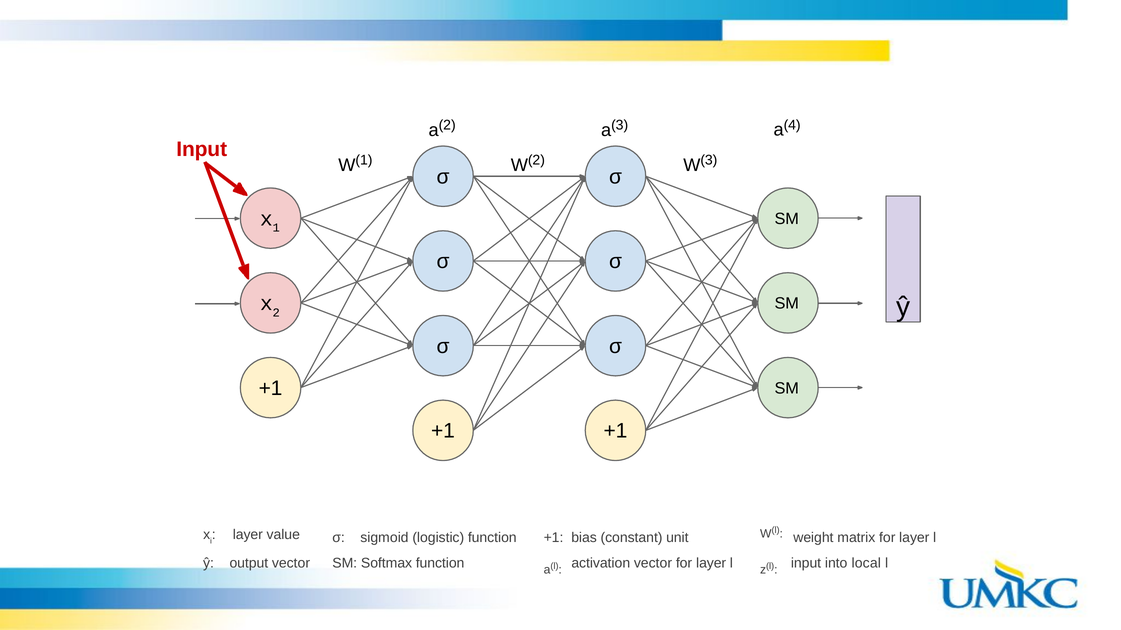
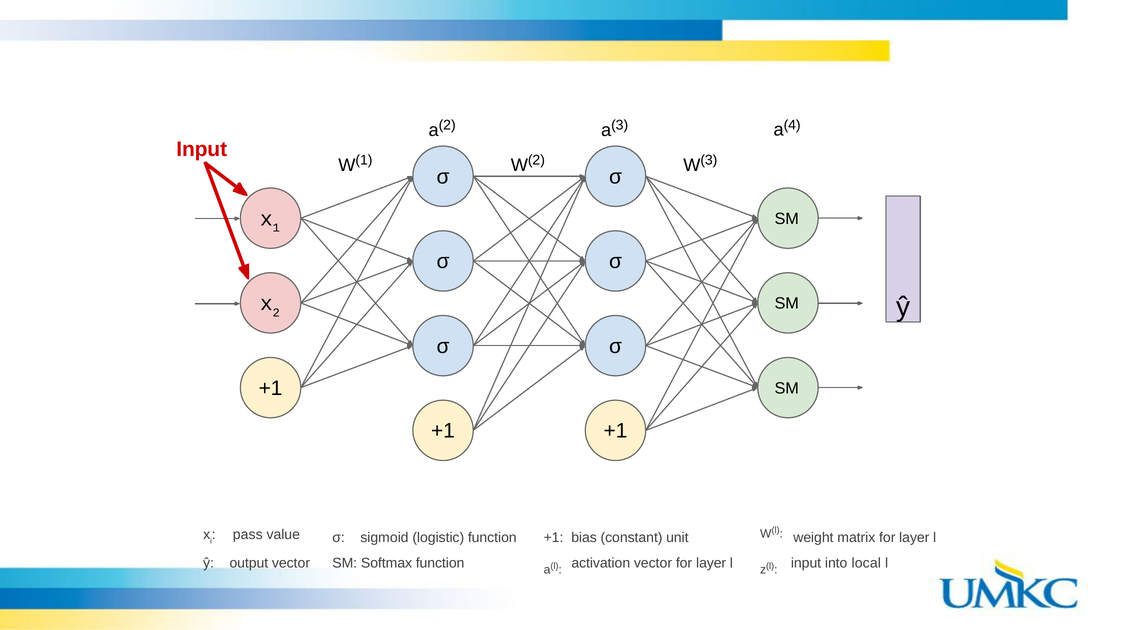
layer at (248, 535): layer -> pass
